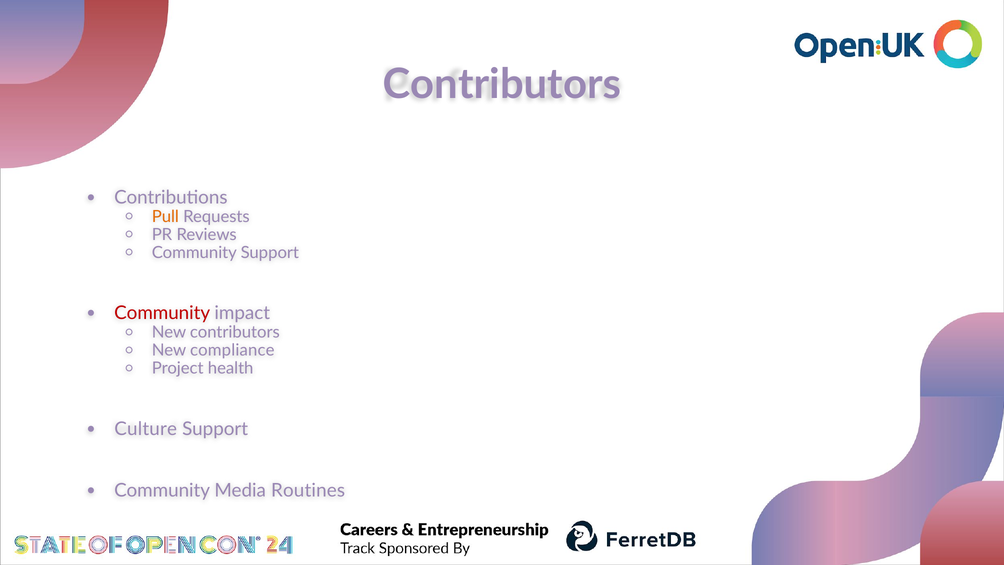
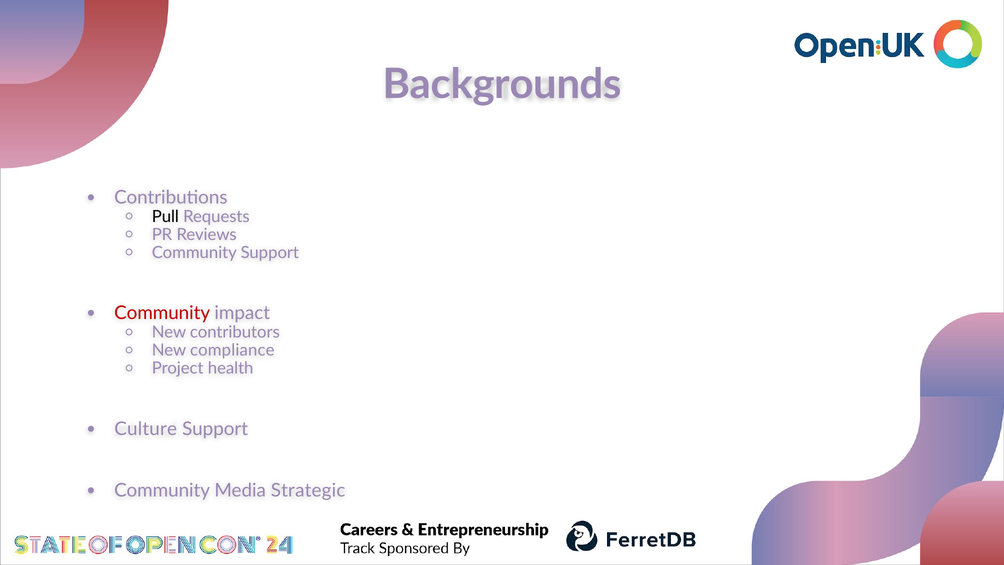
Contributors at (502, 84): Contributors -> Backgrounds
Pull colour: orange -> black
Routines: Routines -> Strategic
